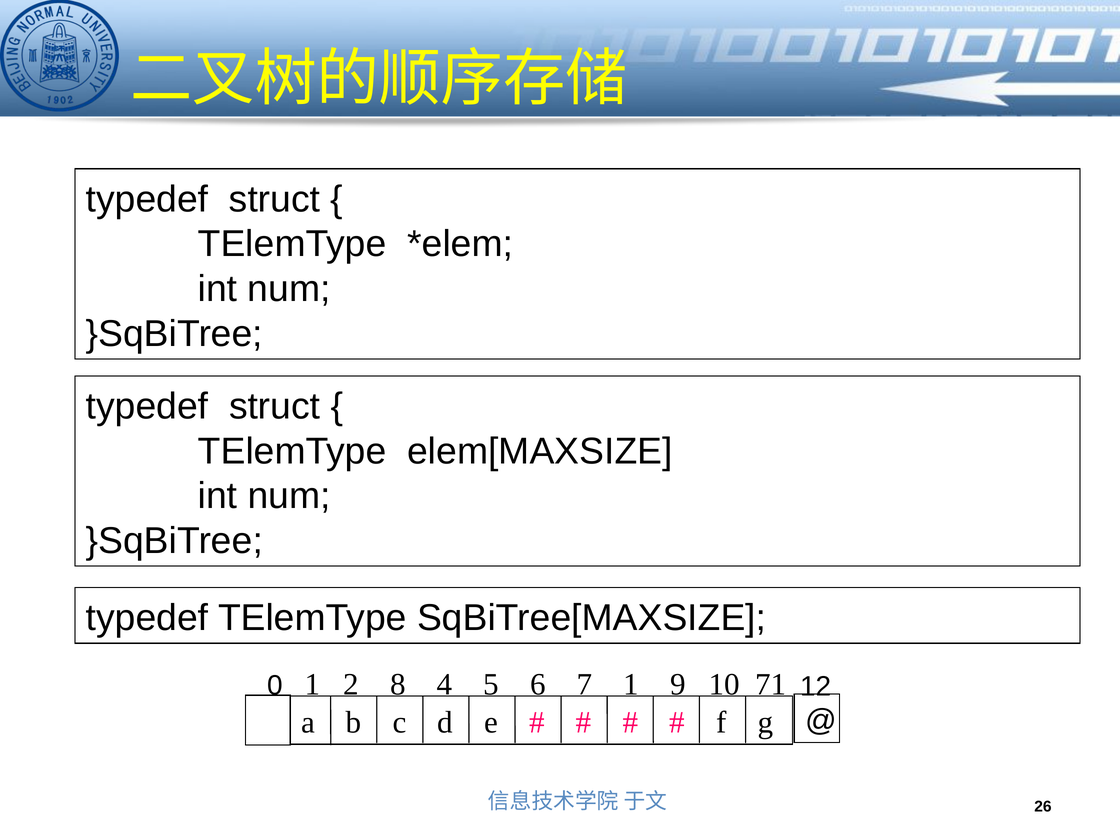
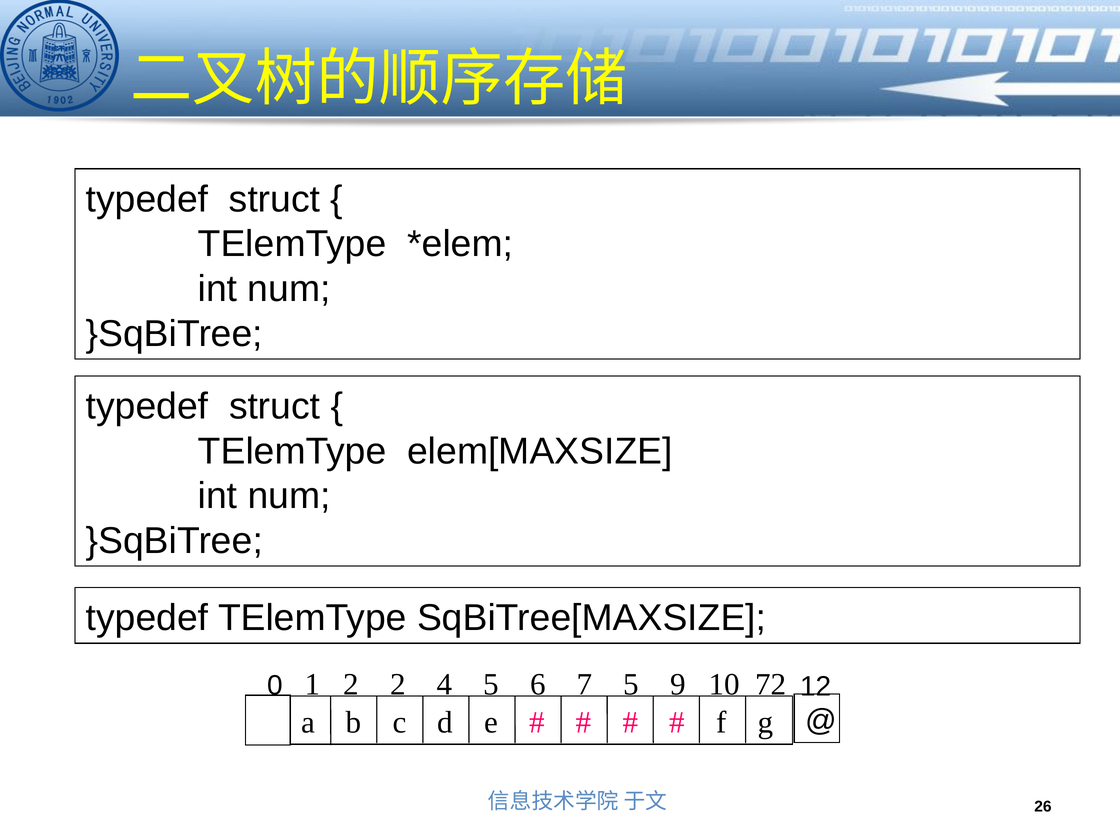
2 8: 8 -> 2
7 1: 1 -> 5
71: 71 -> 72
